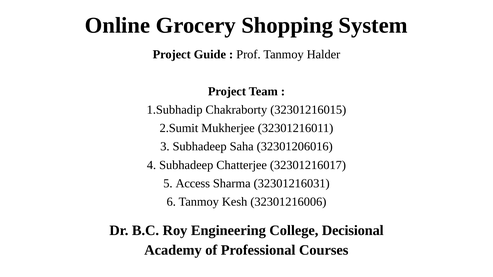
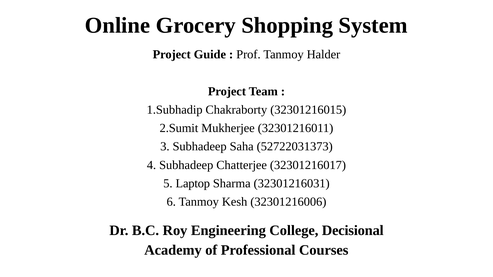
32301206016: 32301206016 -> 52722031373
Access: Access -> Laptop
